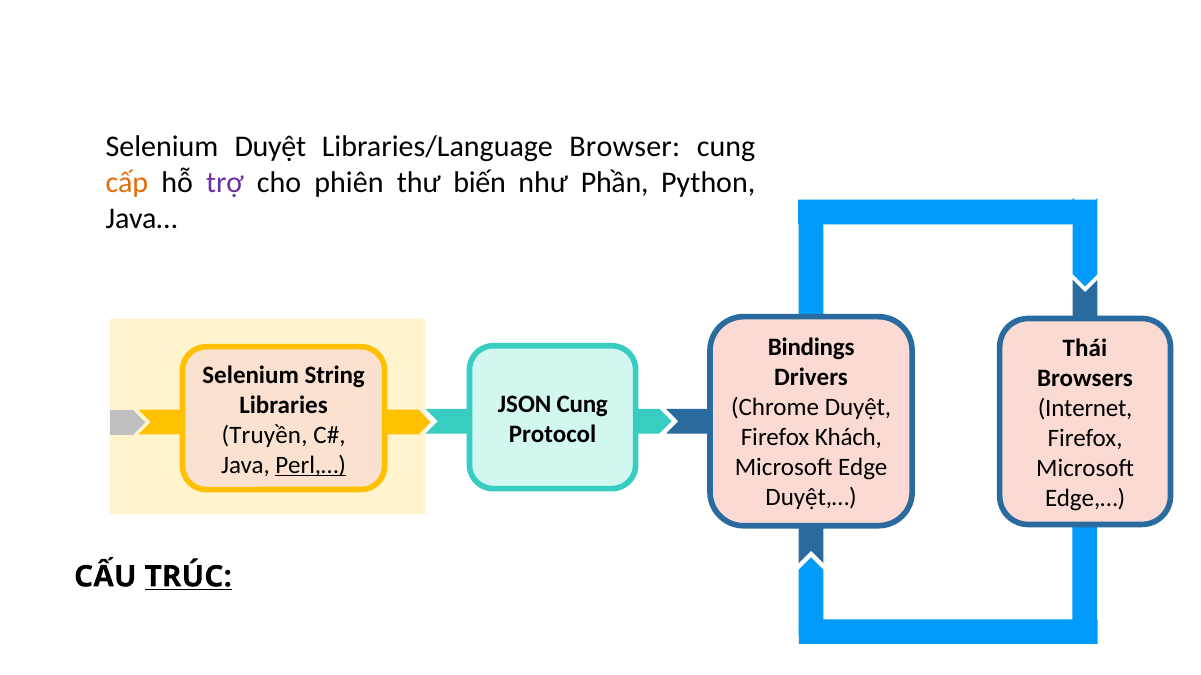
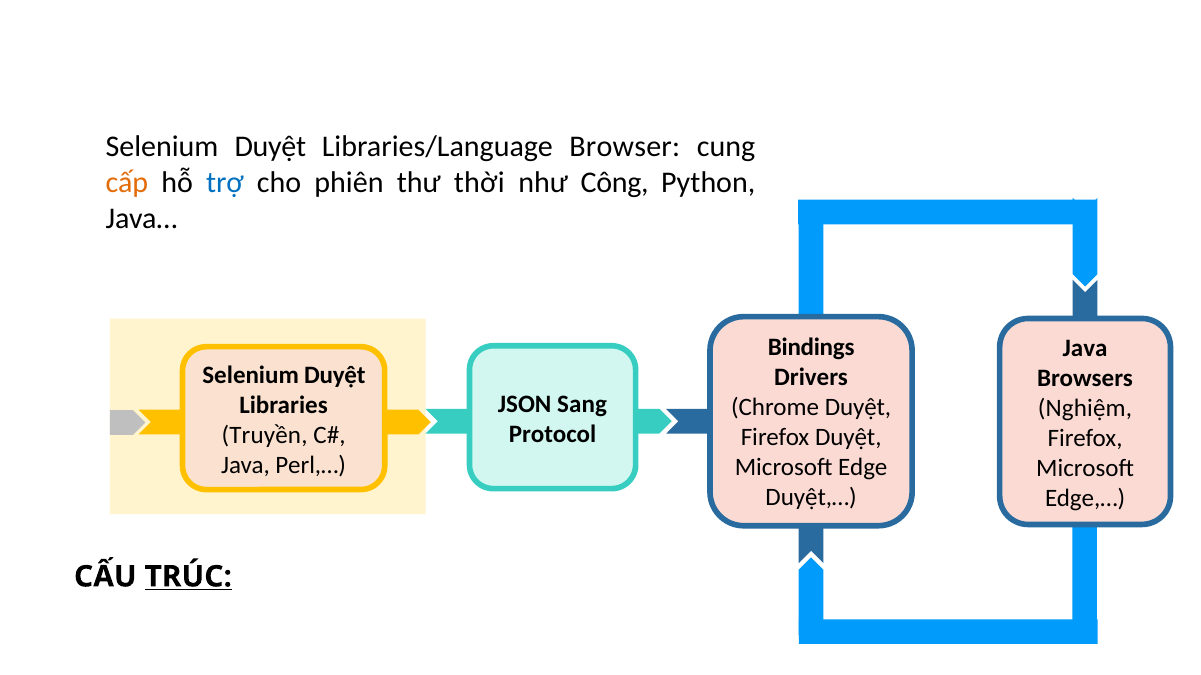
trợ colour: purple -> blue
biến: biến -> thời
Phần: Phần -> Công
Thái at (1085, 348): Thái -> Java
String at (335, 375): String -> Duyệt
JSON Cung: Cung -> Sang
Internet: Internet -> Nghiệm
Firefox Khách: Khách -> Duyệt
Perl,… underline: present -> none
